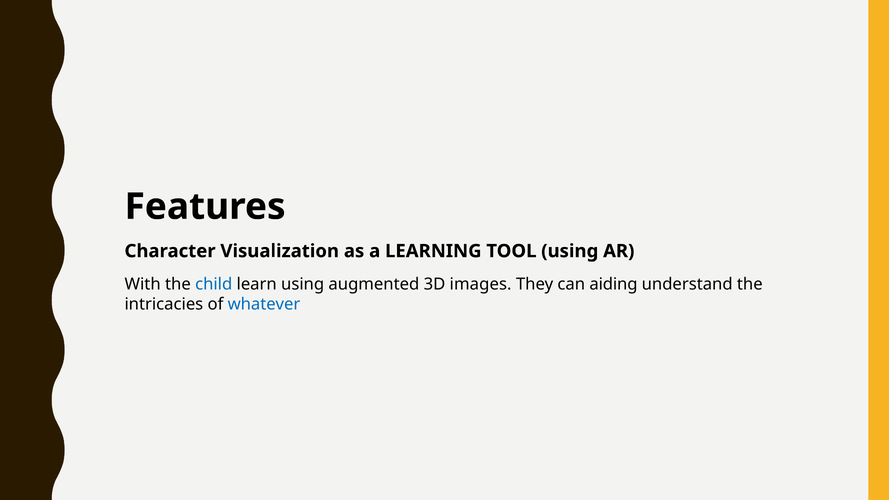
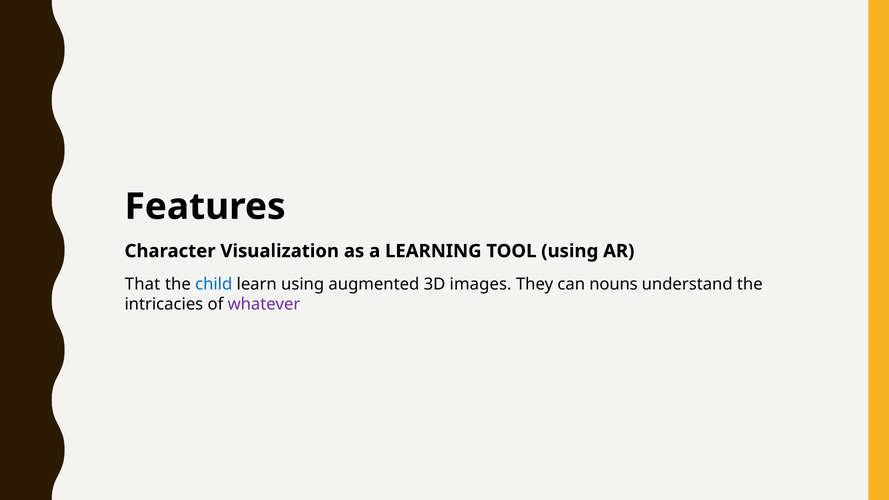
With: With -> That
aiding: aiding -> nouns
whatever colour: blue -> purple
